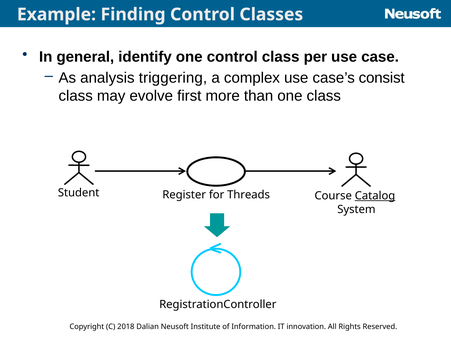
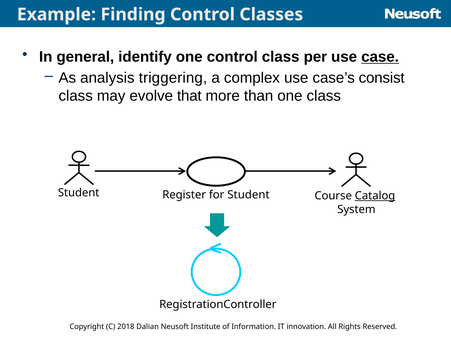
case underline: none -> present
first: first -> that
for Threads: Threads -> Student
